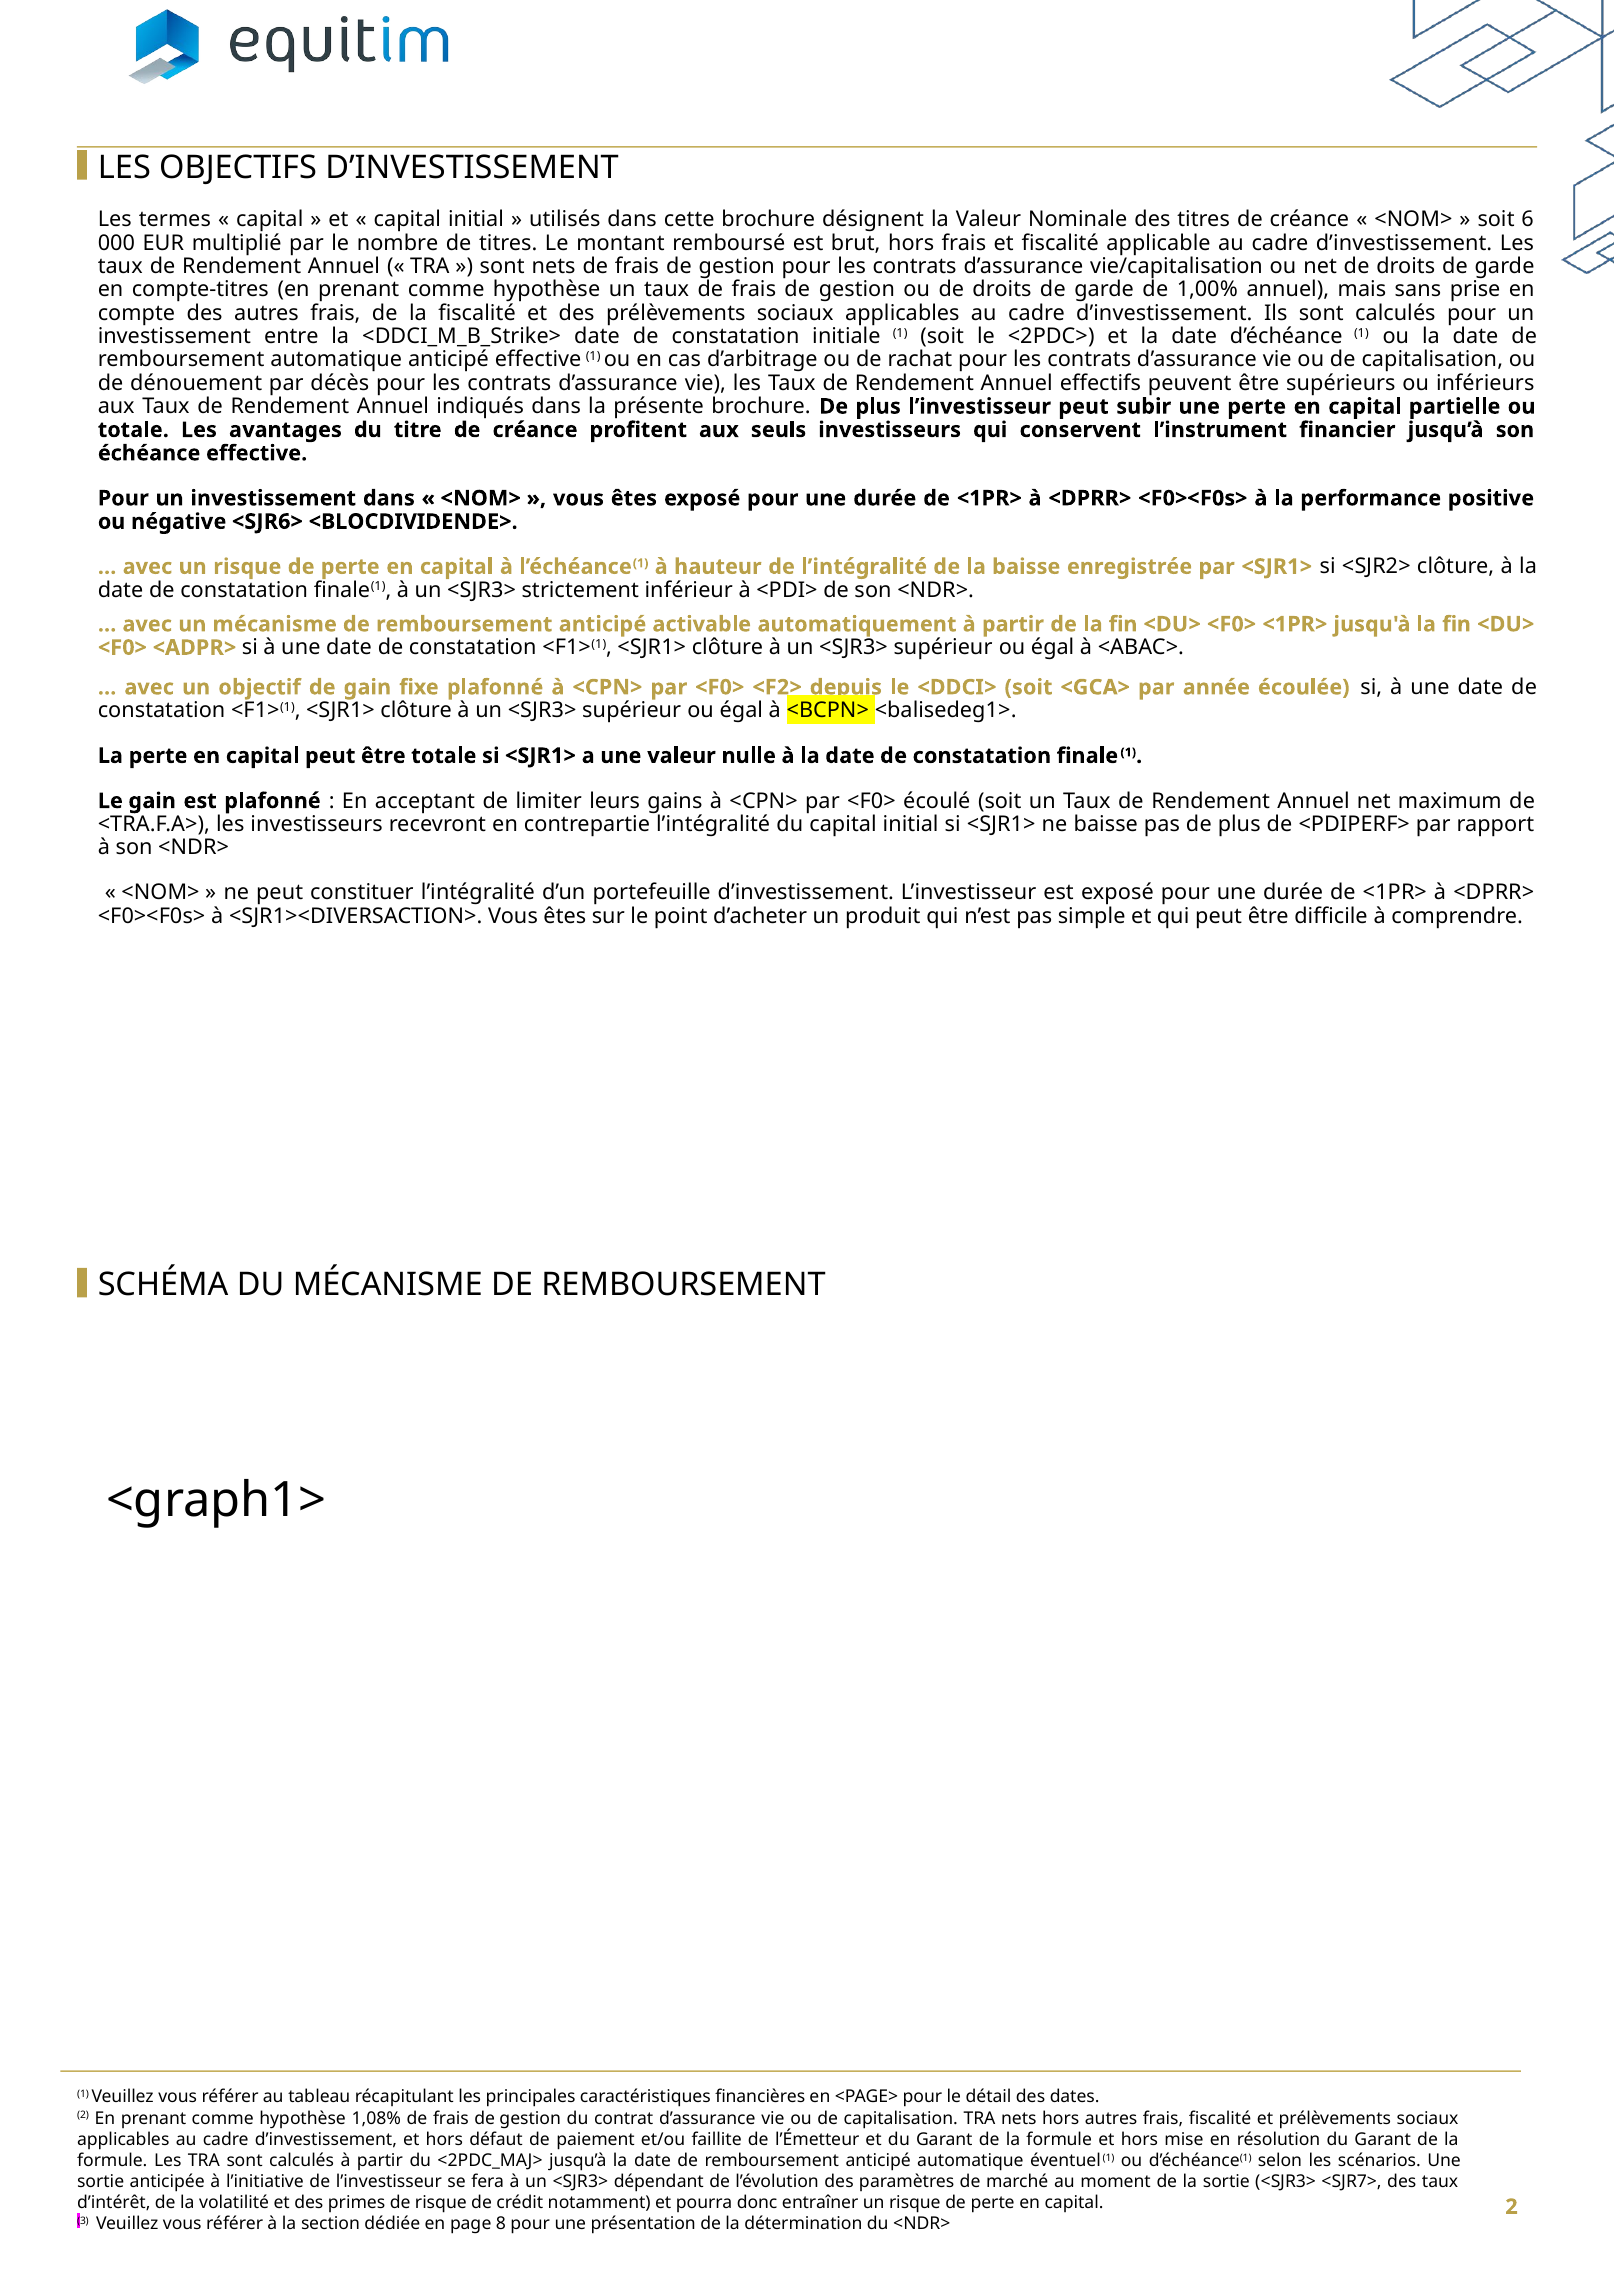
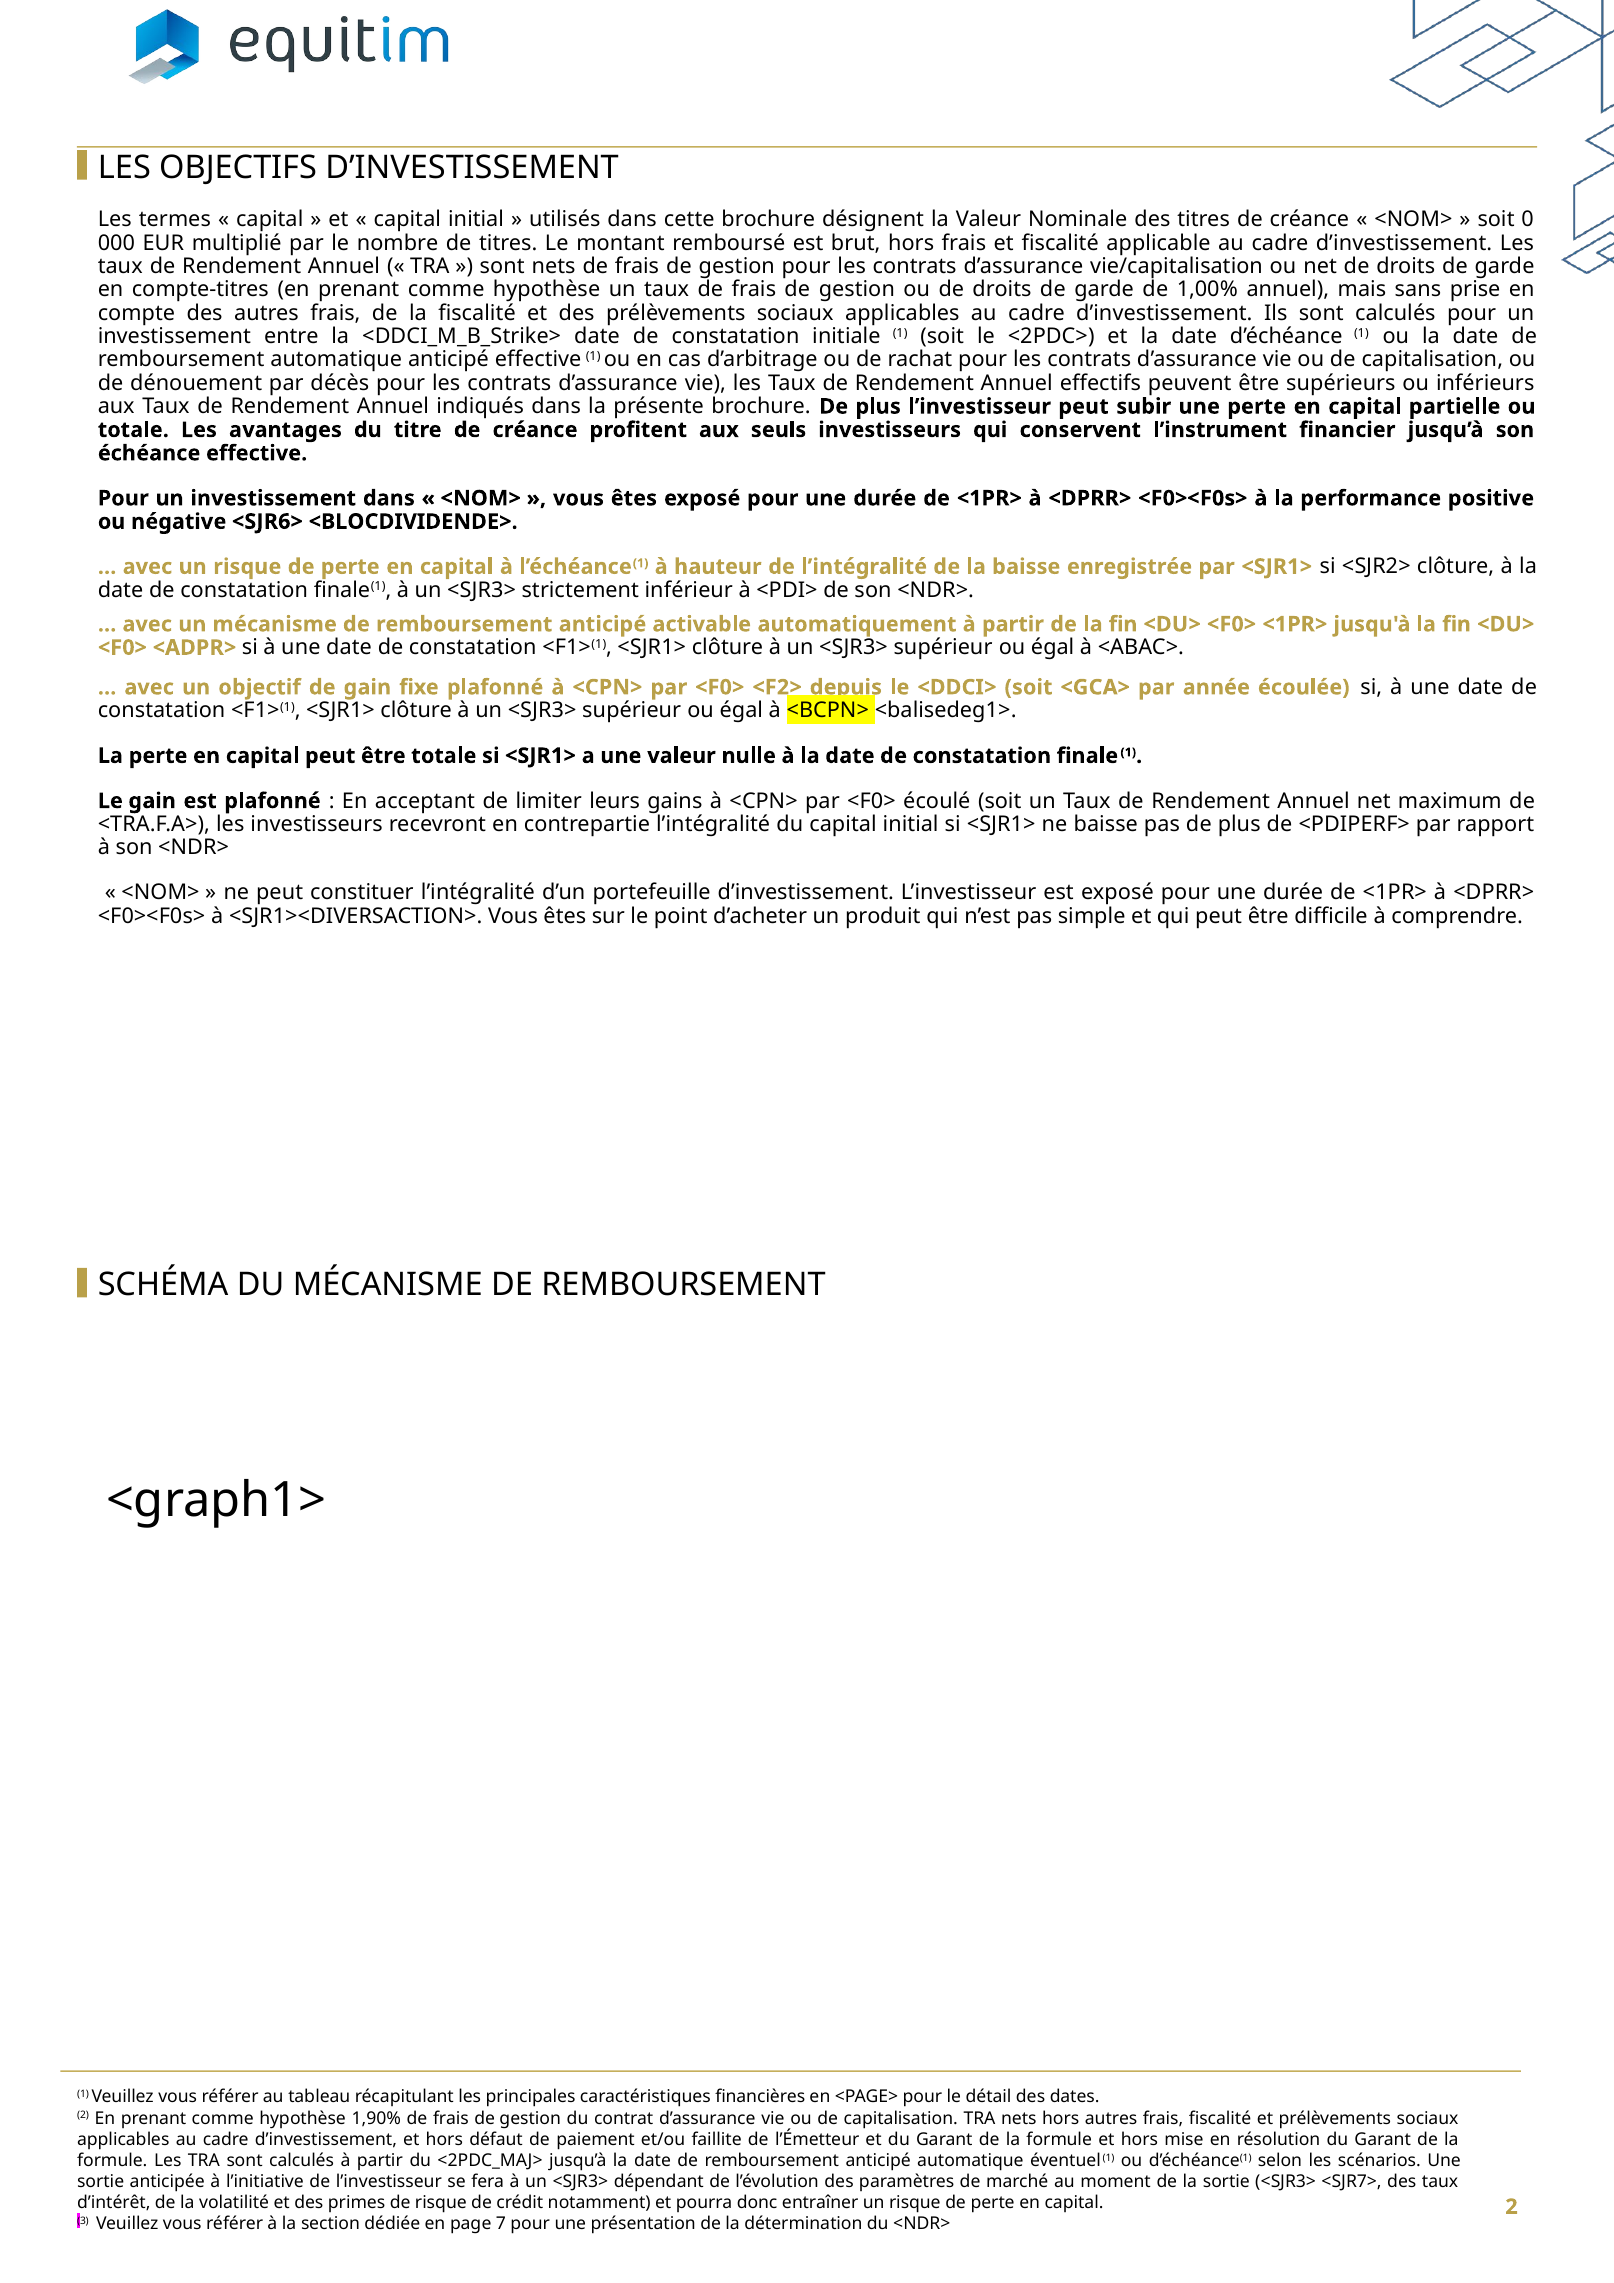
6: 6 -> 0
1,08%: 1,08% -> 1,90%
8: 8 -> 7
